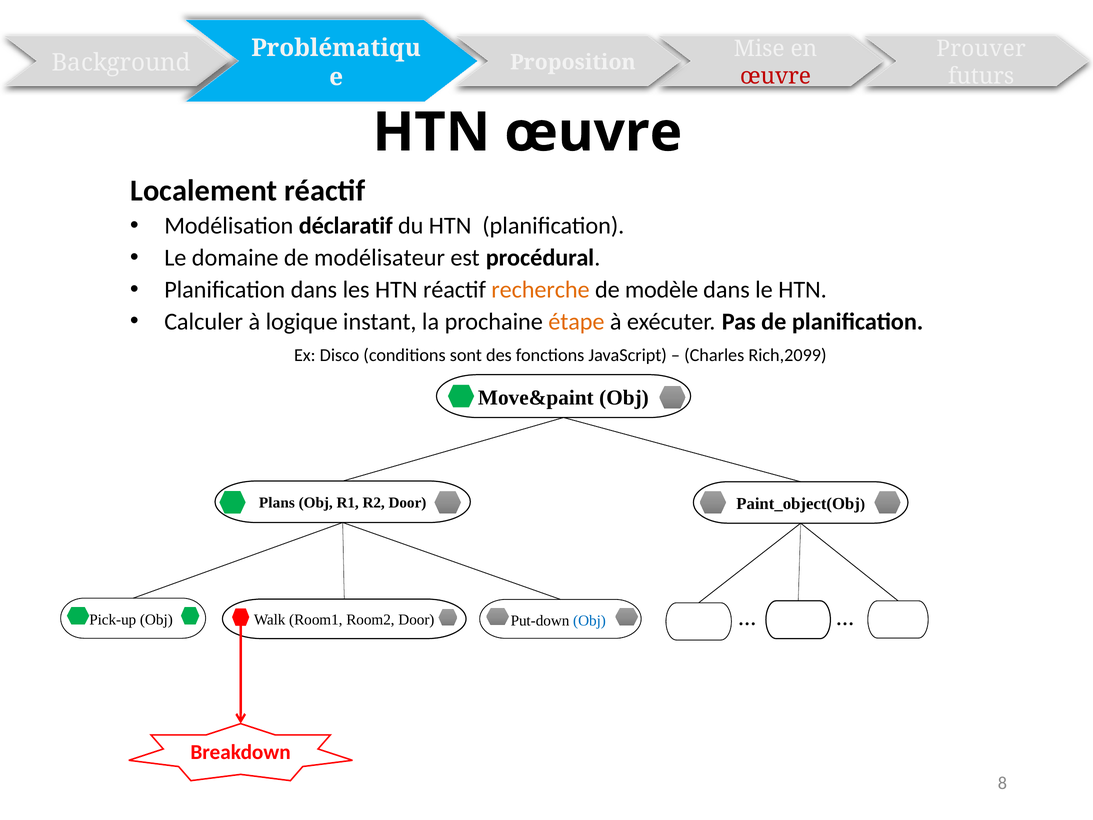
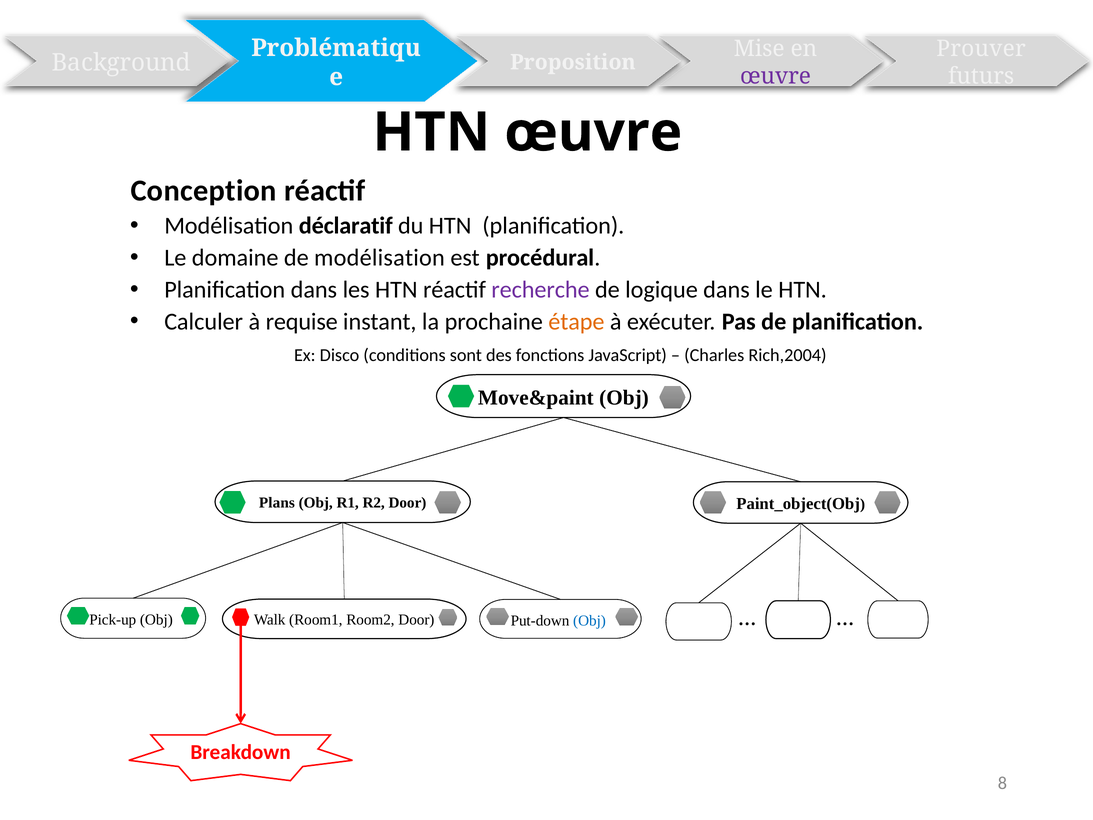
œuvre at (776, 76) colour: red -> purple
Localement: Localement -> Conception
de modélisateur: modélisateur -> modélisation
recherche colour: orange -> purple
modèle: modèle -> logique
logique: logique -> requise
Rich,2099: Rich,2099 -> Rich,2004
